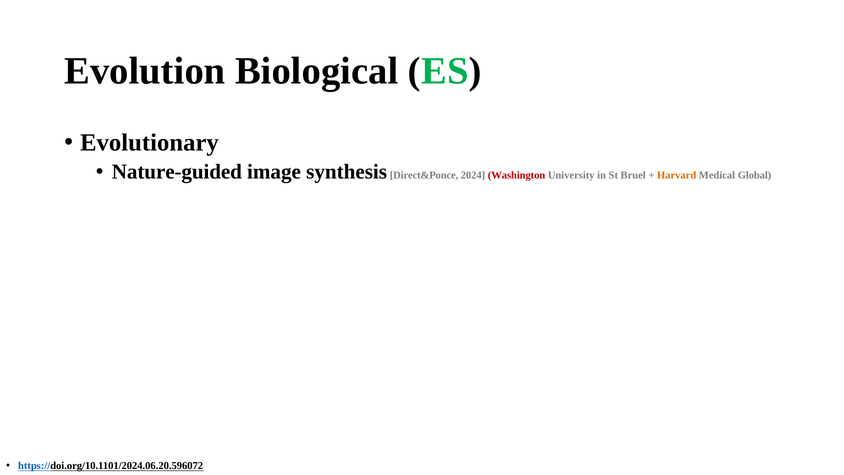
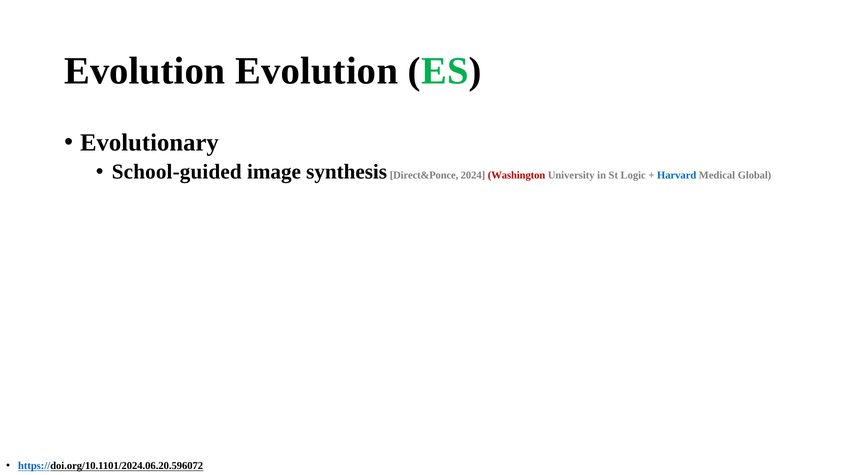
Evolution Biological: Biological -> Evolution
Nature-guided: Nature-guided -> School-guided
Bruel: Bruel -> Logic
Harvard colour: orange -> blue
